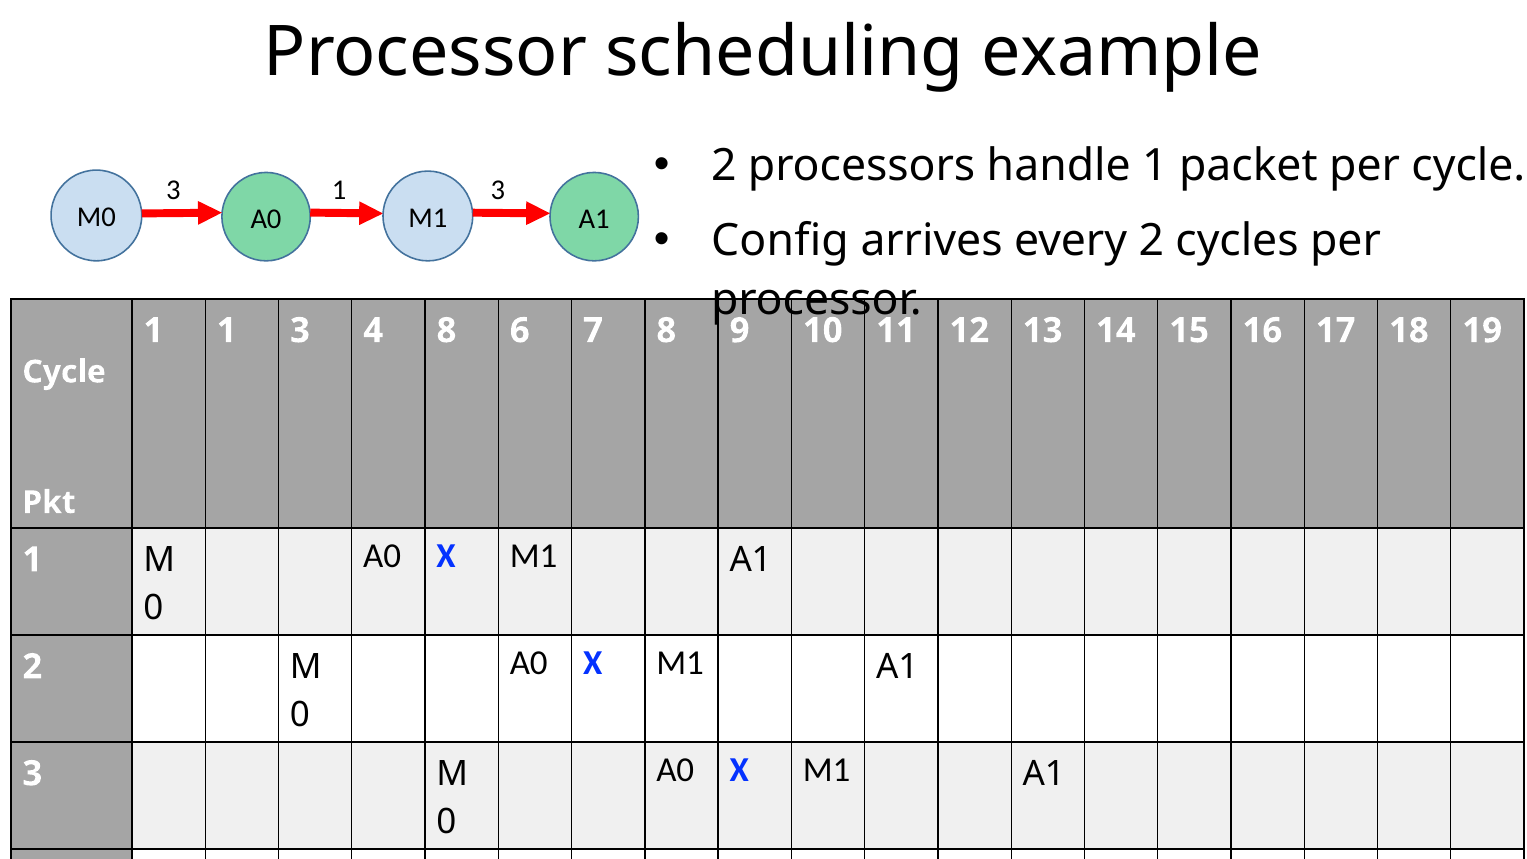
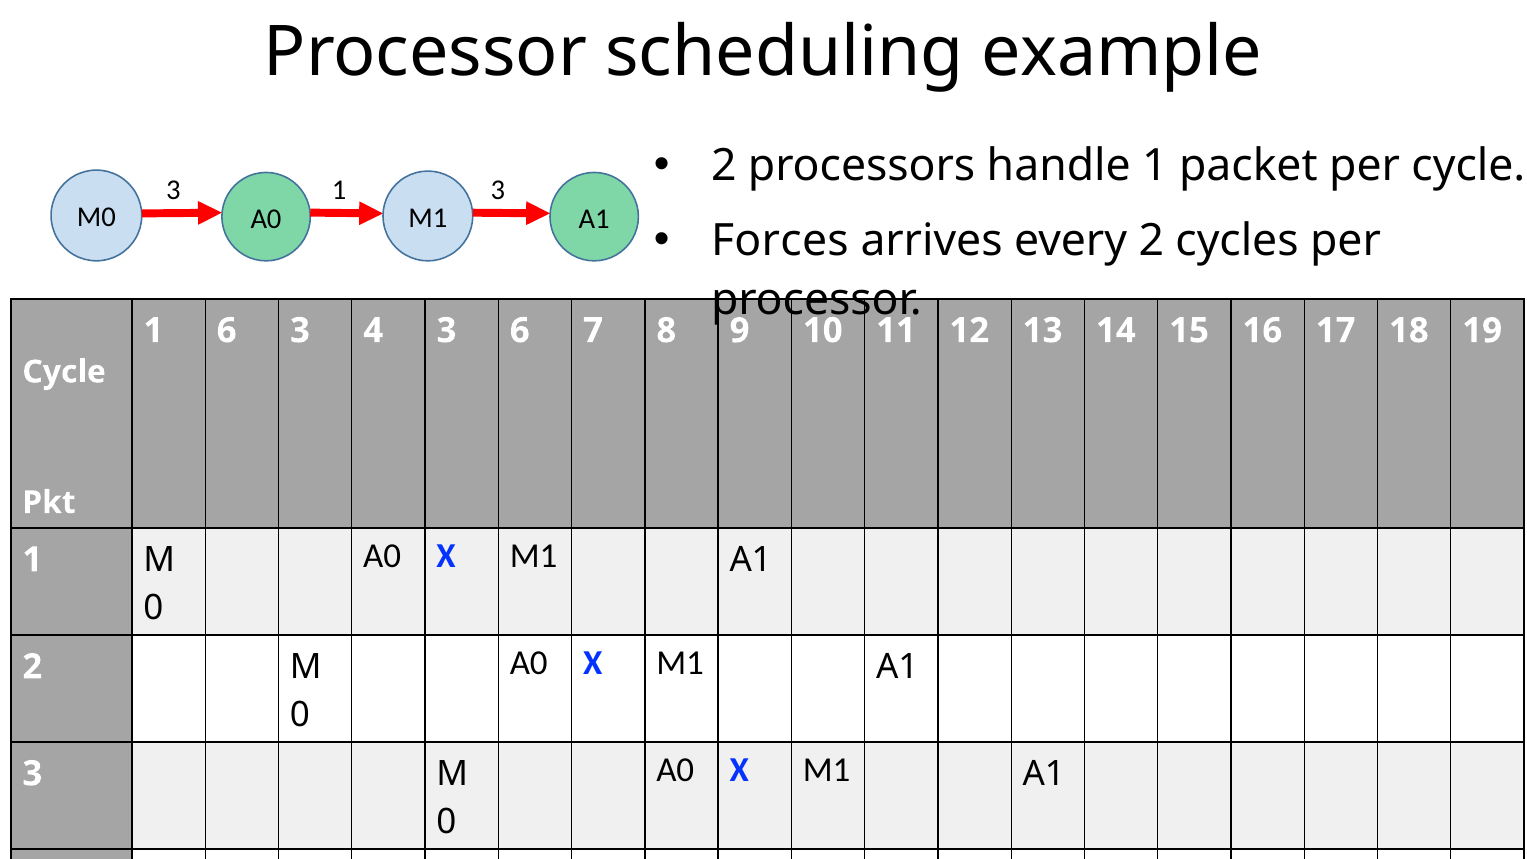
Config: Config -> Forces
1 1: 1 -> 6
4 8: 8 -> 3
